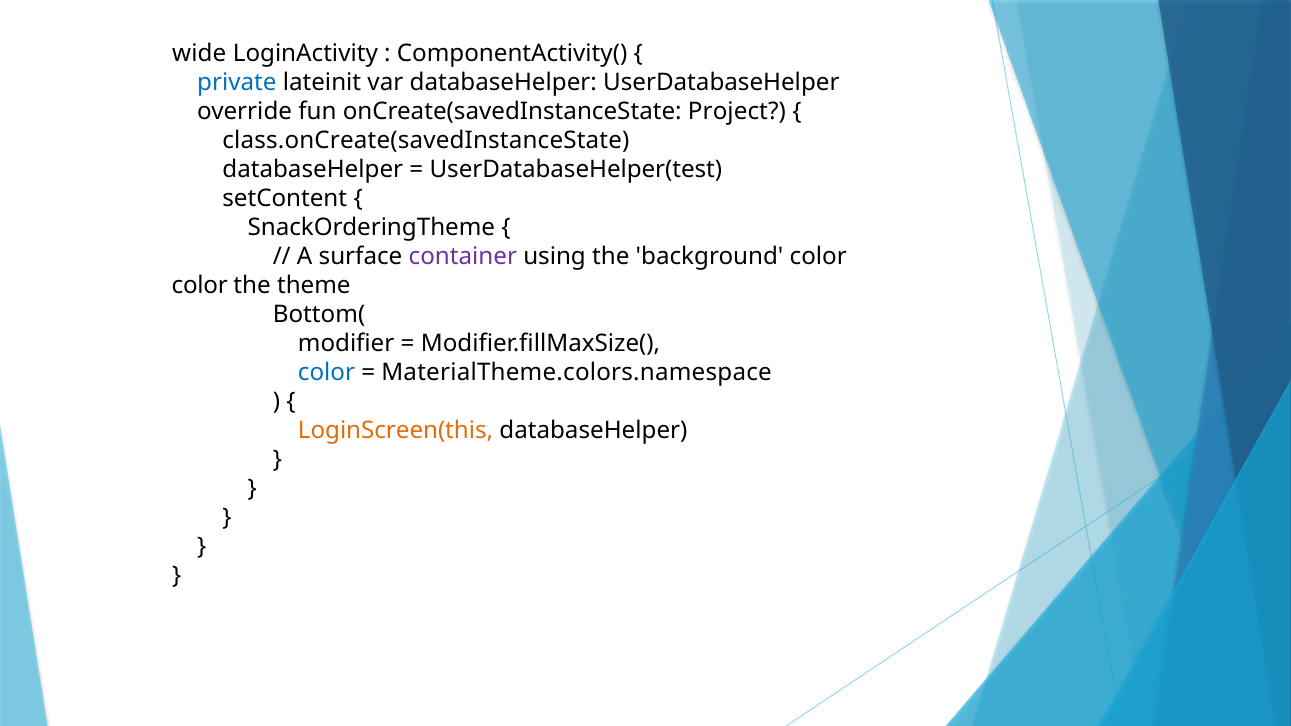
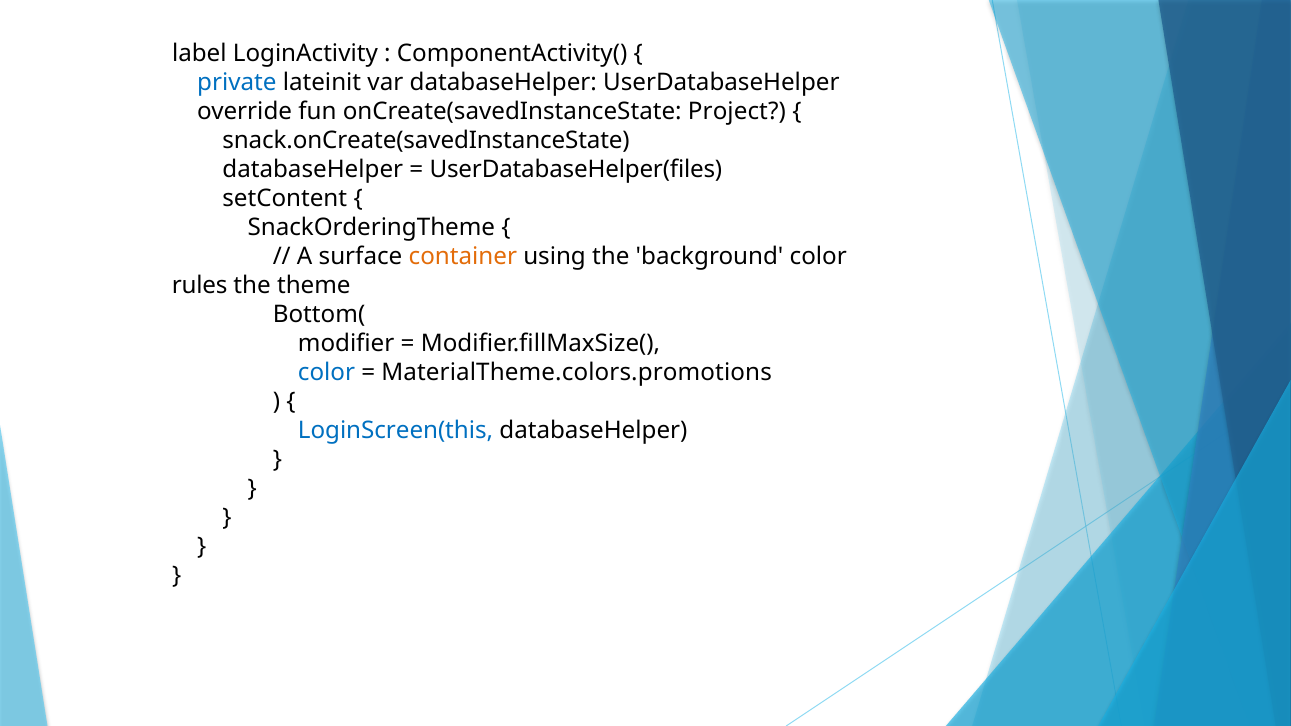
wide: wide -> label
class.onCreate(savedInstanceState: class.onCreate(savedInstanceState -> snack.onCreate(savedInstanceState
UserDatabaseHelper(test: UserDatabaseHelper(test -> UserDatabaseHelper(files
container colour: purple -> orange
color at (200, 286): color -> rules
MaterialTheme.colors.namespace: MaterialTheme.colors.namespace -> MaterialTheme.colors.promotions
LoginScreen(this colour: orange -> blue
